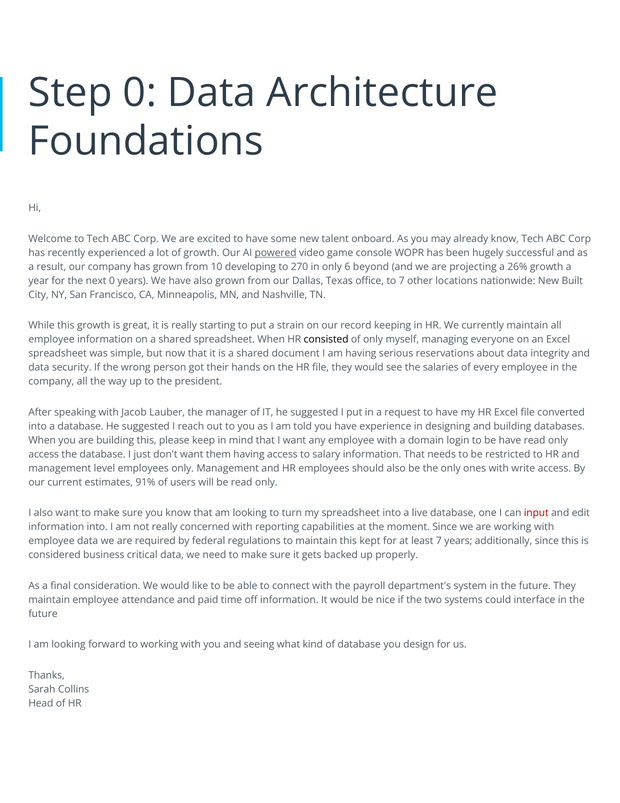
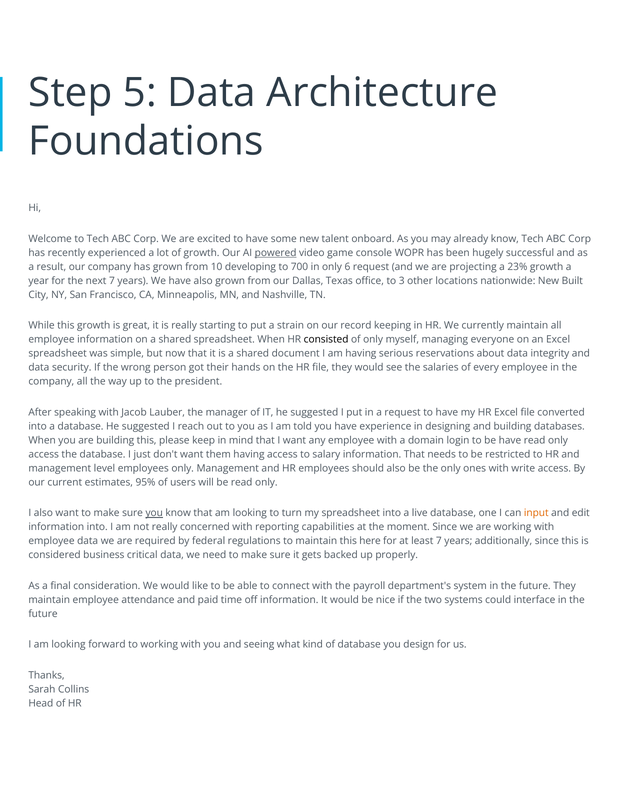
Step 0: 0 -> 5
270: 270 -> 700
6 beyond: beyond -> request
26%: 26% -> 23%
next 0: 0 -> 7
to 7: 7 -> 3
91%: 91% -> 95%
you at (154, 513) underline: none -> present
input colour: red -> orange
kept: kept -> here
